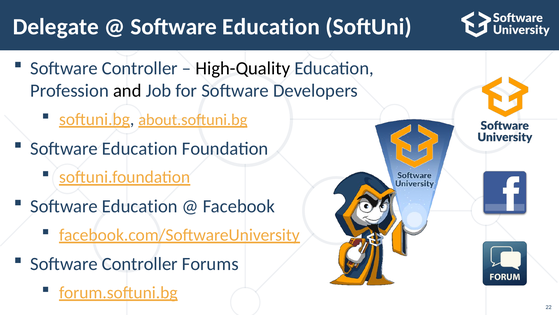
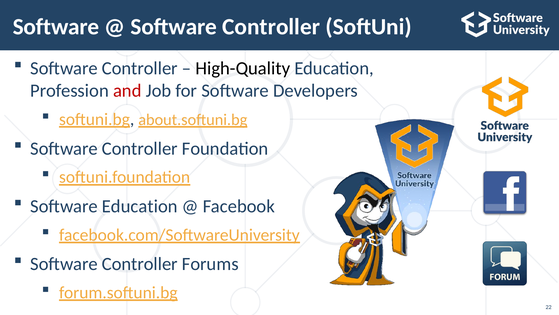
Delegate at (56, 27): Delegate -> Software
Education at (271, 27): Education -> Controller
and colour: black -> red
Education at (140, 148): Education -> Controller
